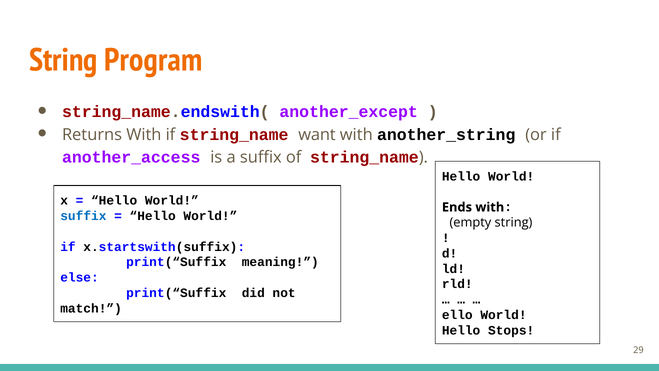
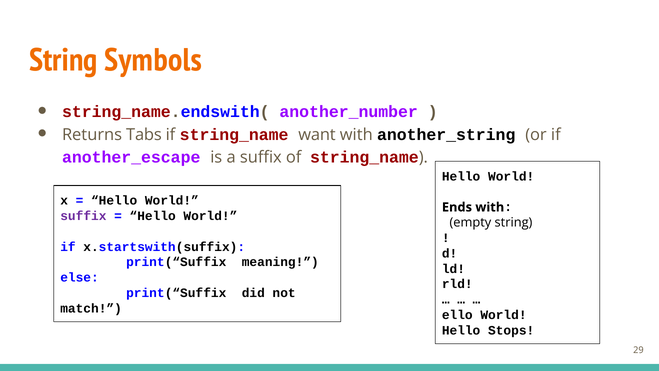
Program: Program -> Symbols
another_except: another_except -> another_number
Returns With: With -> Tabs
another_access: another_access -> another_escape
suffix at (83, 216) colour: blue -> purple
